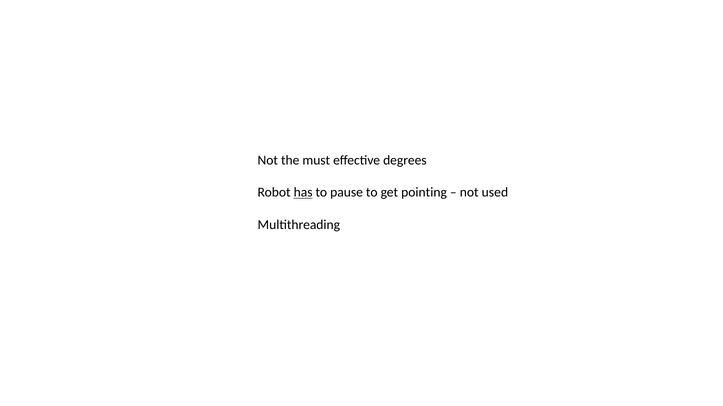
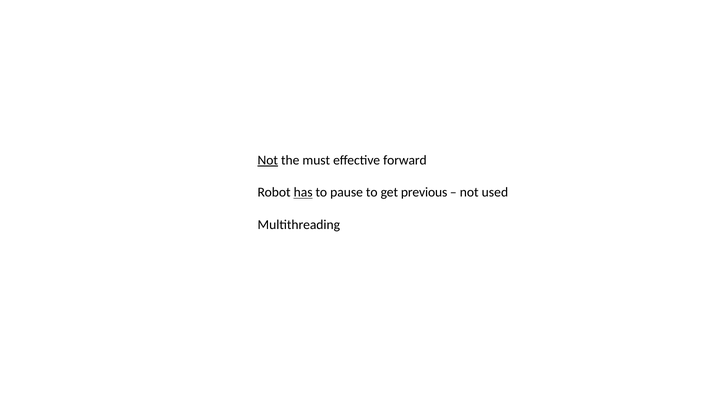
Not at (268, 160) underline: none -> present
degrees: degrees -> forward
pointing: pointing -> previous
